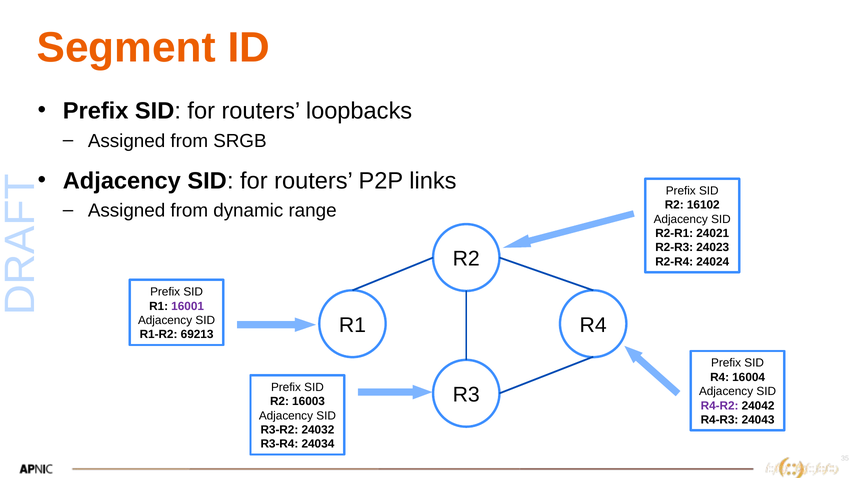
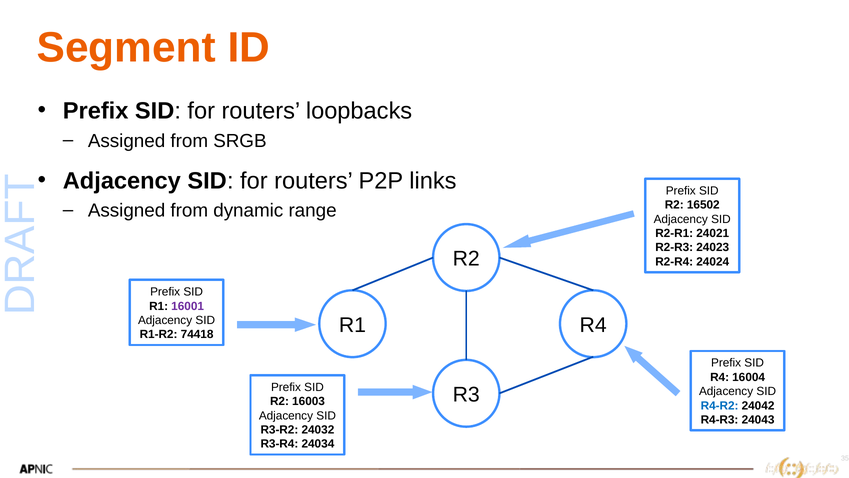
16102: 16102 -> 16502
69213: 69213 -> 74418
R4-R2 colour: purple -> blue
